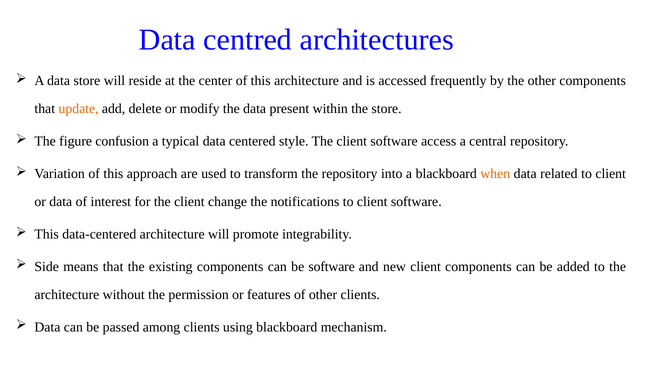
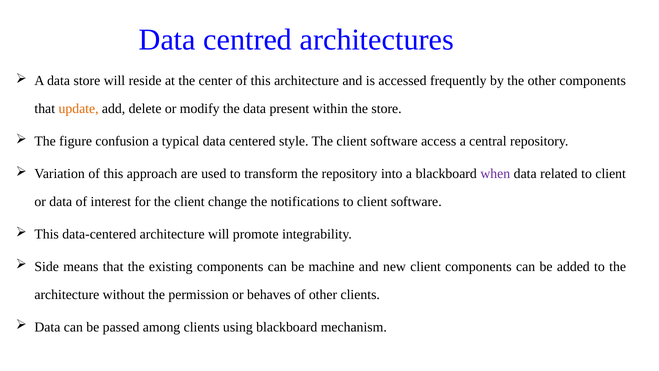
when colour: orange -> purple
be software: software -> machine
features: features -> behaves
